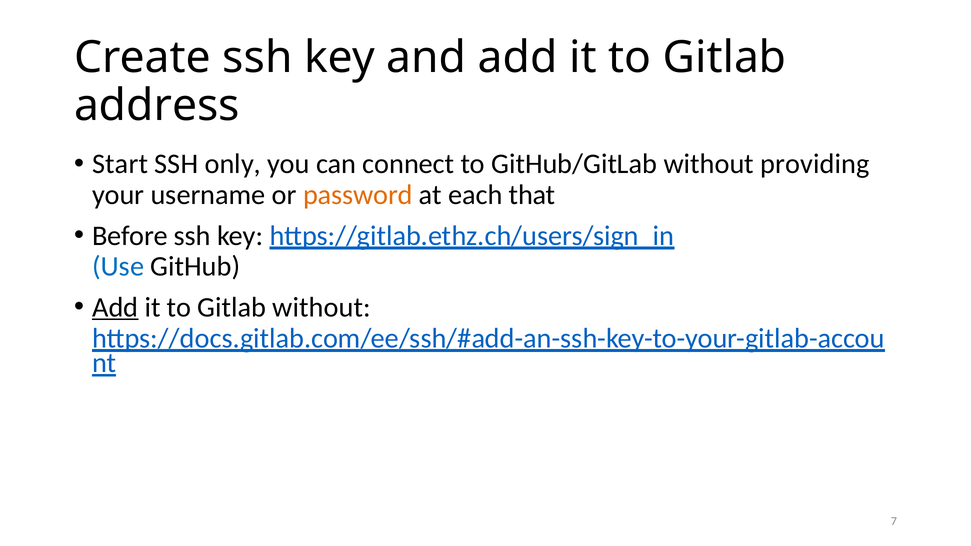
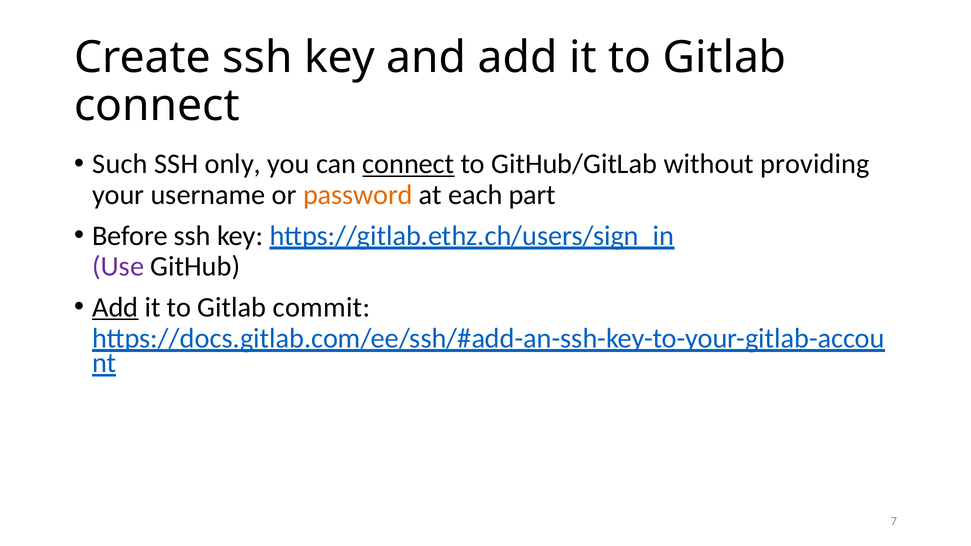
address at (157, 106): address -> connect
Start: Start -> Such
connect at (408, 164) underline: none -> present
that: that -> part
Use colour: blue -> purple
Gitlab without: without -> commit
